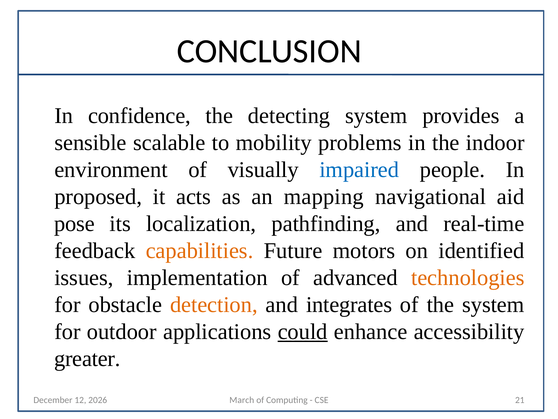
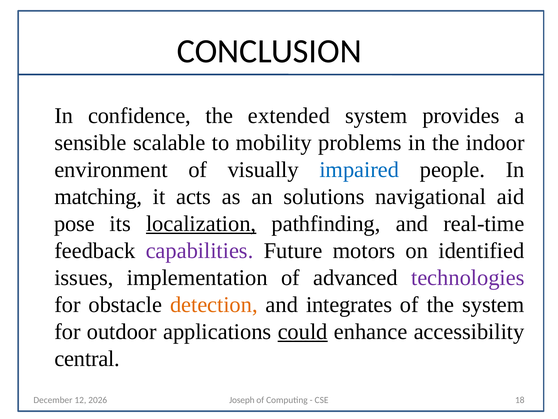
detecting: detecting -> extended
proposed: proposed -> matching
mapping: mapping -> solutions
localization underline: none -> present
capabilities colour: orange -> purple
technologies colour: orange -> purple
greater: greater -> central
March: March -> Joseph
21: 21 -> 18
